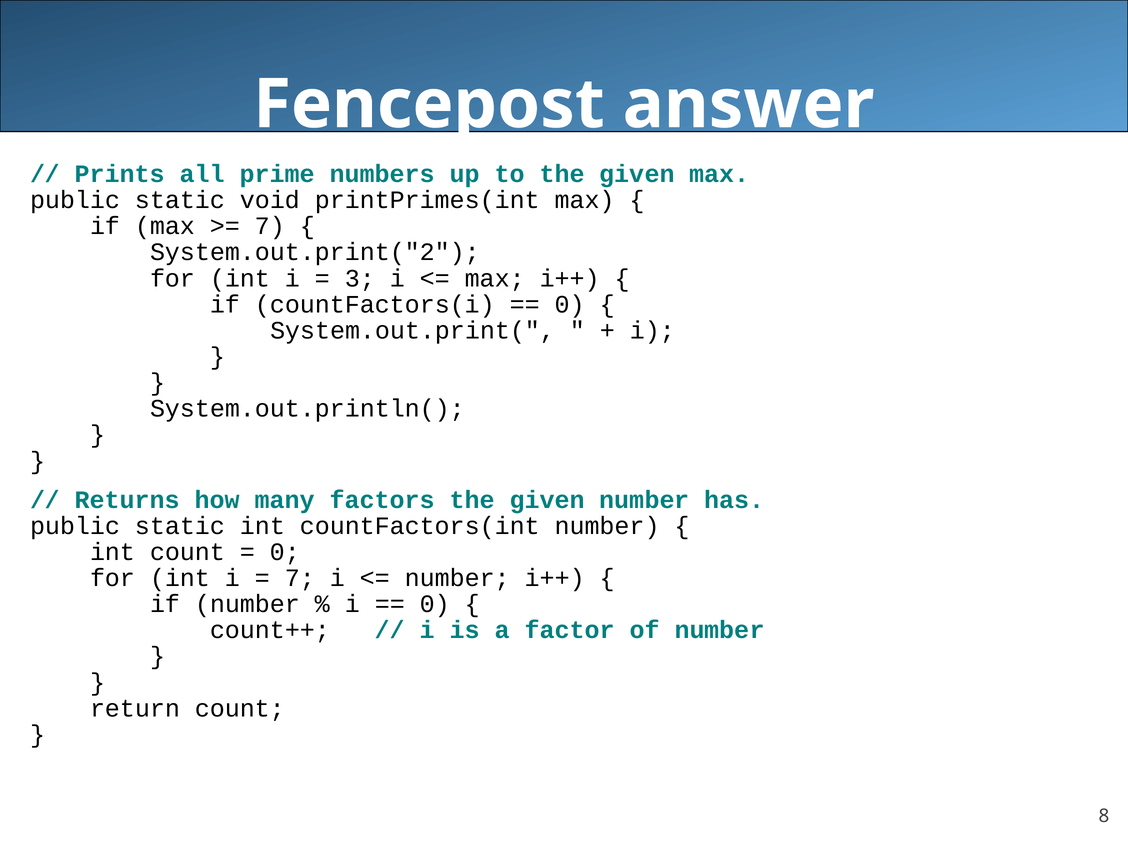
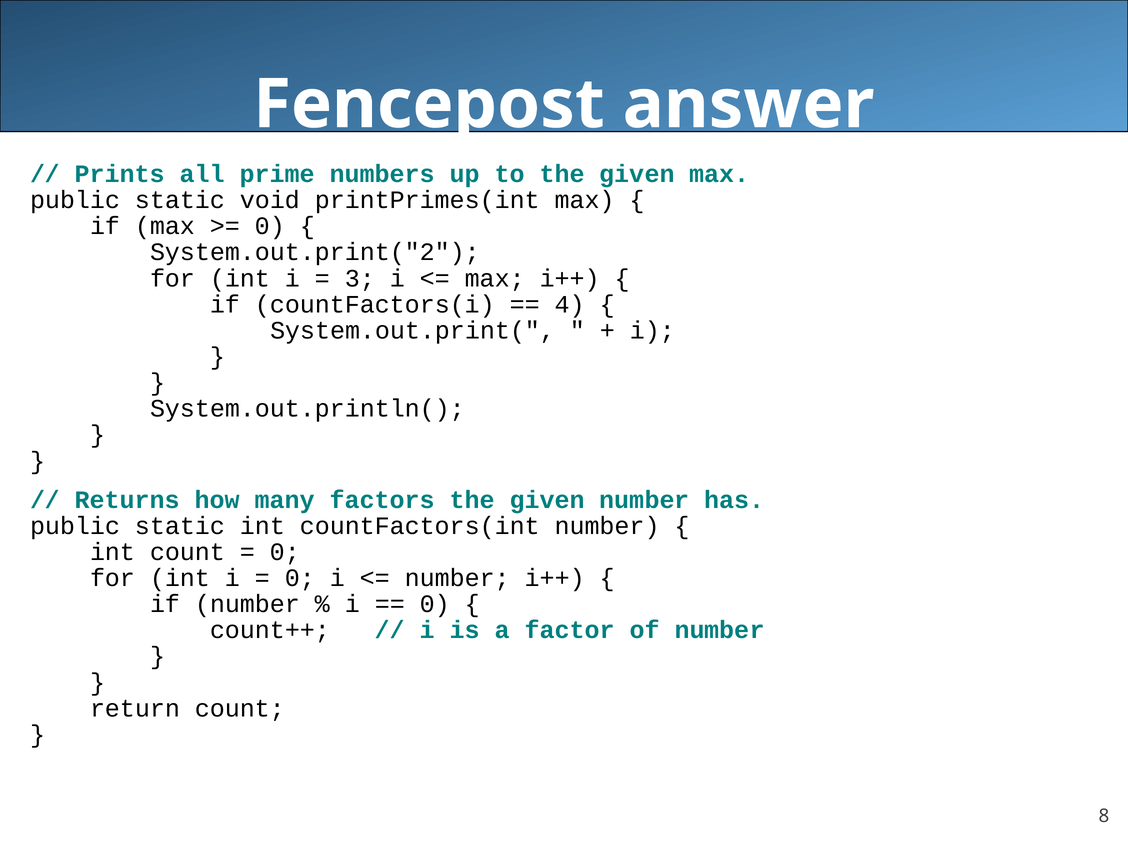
7 at (270, 226): 7 -> 0
0 at (570, 304): 0 -> 4
7 at (300, 578): 7 -> 0
